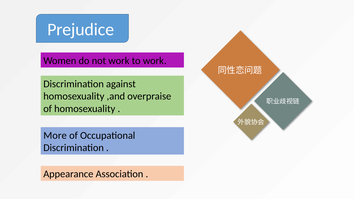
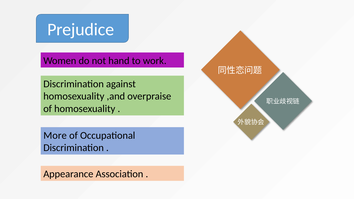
not work: work -> hand
